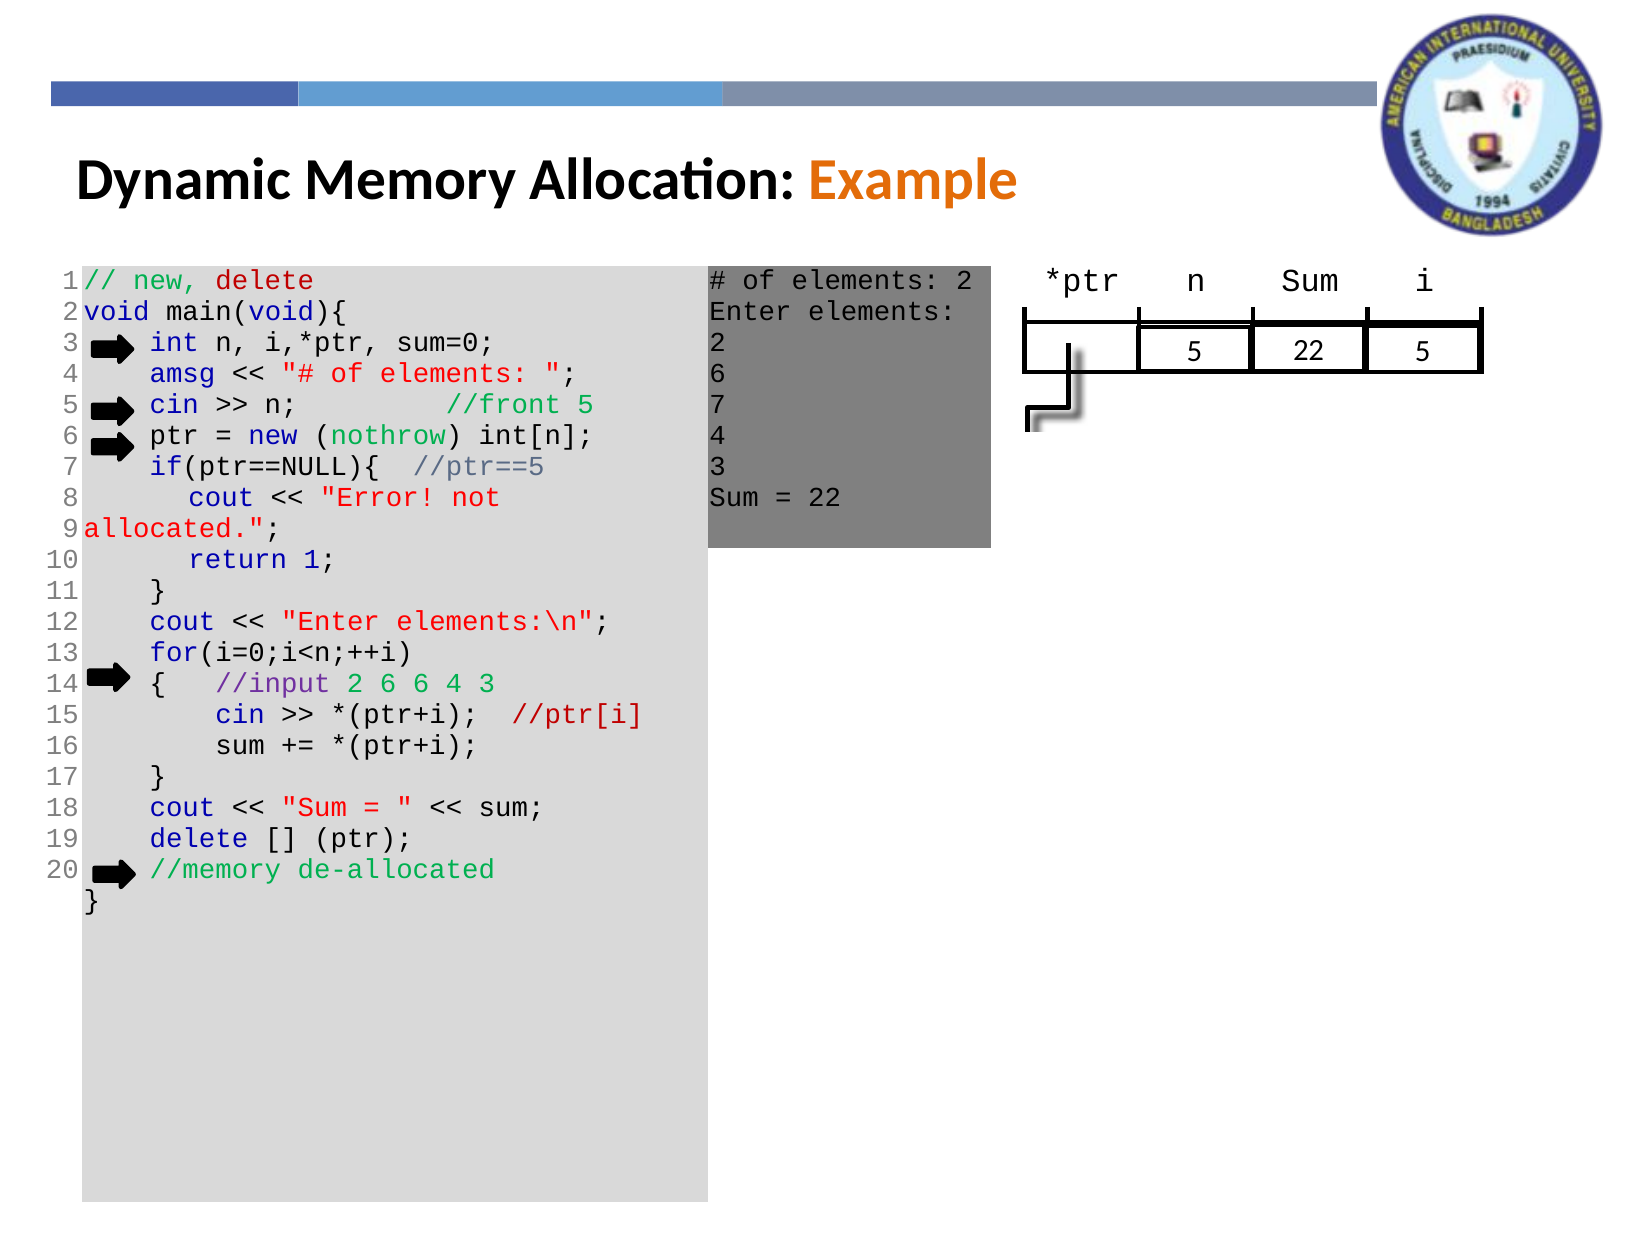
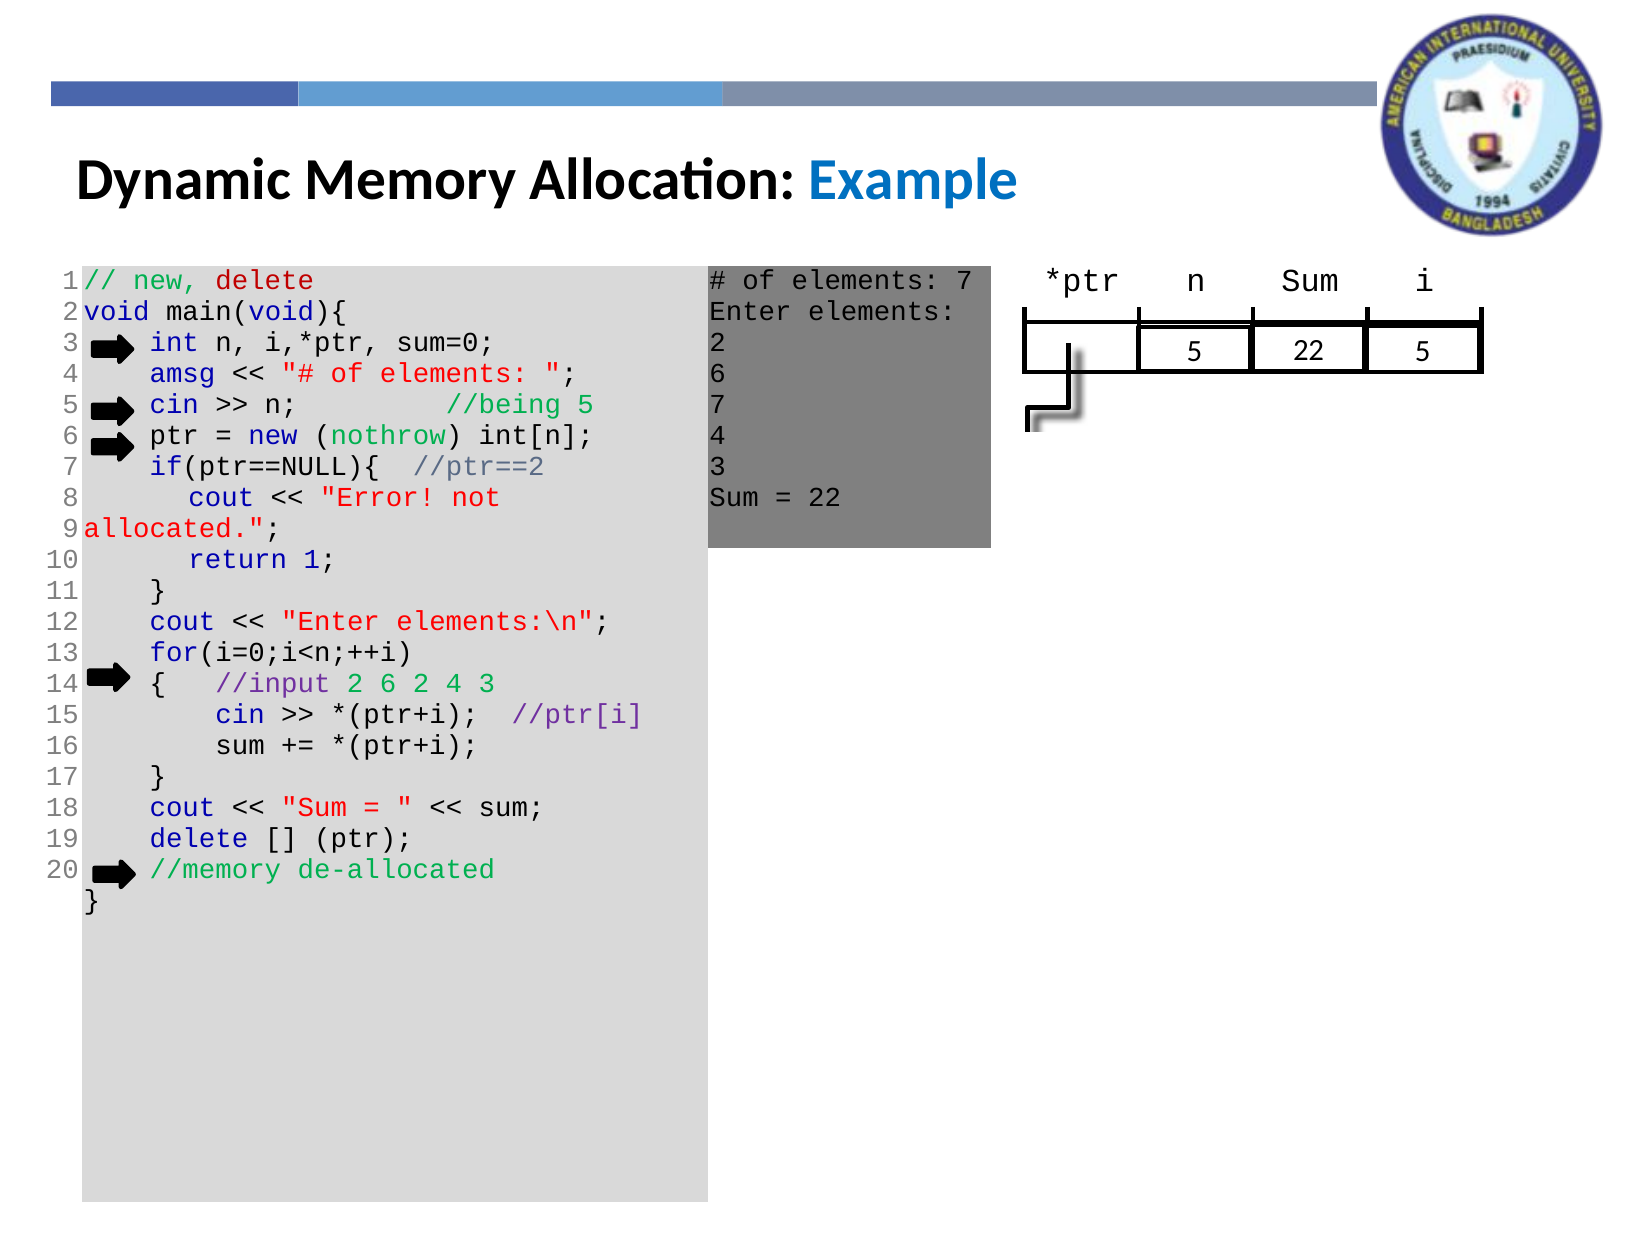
Example colour: orange -> blue
of elements 2: 2 -> 7
//front: //front -> //being
//ptr==5: //ptr==5 -> //ptr==2
6 6: 6 -> 2
//ptr[i colour: red -> purple
